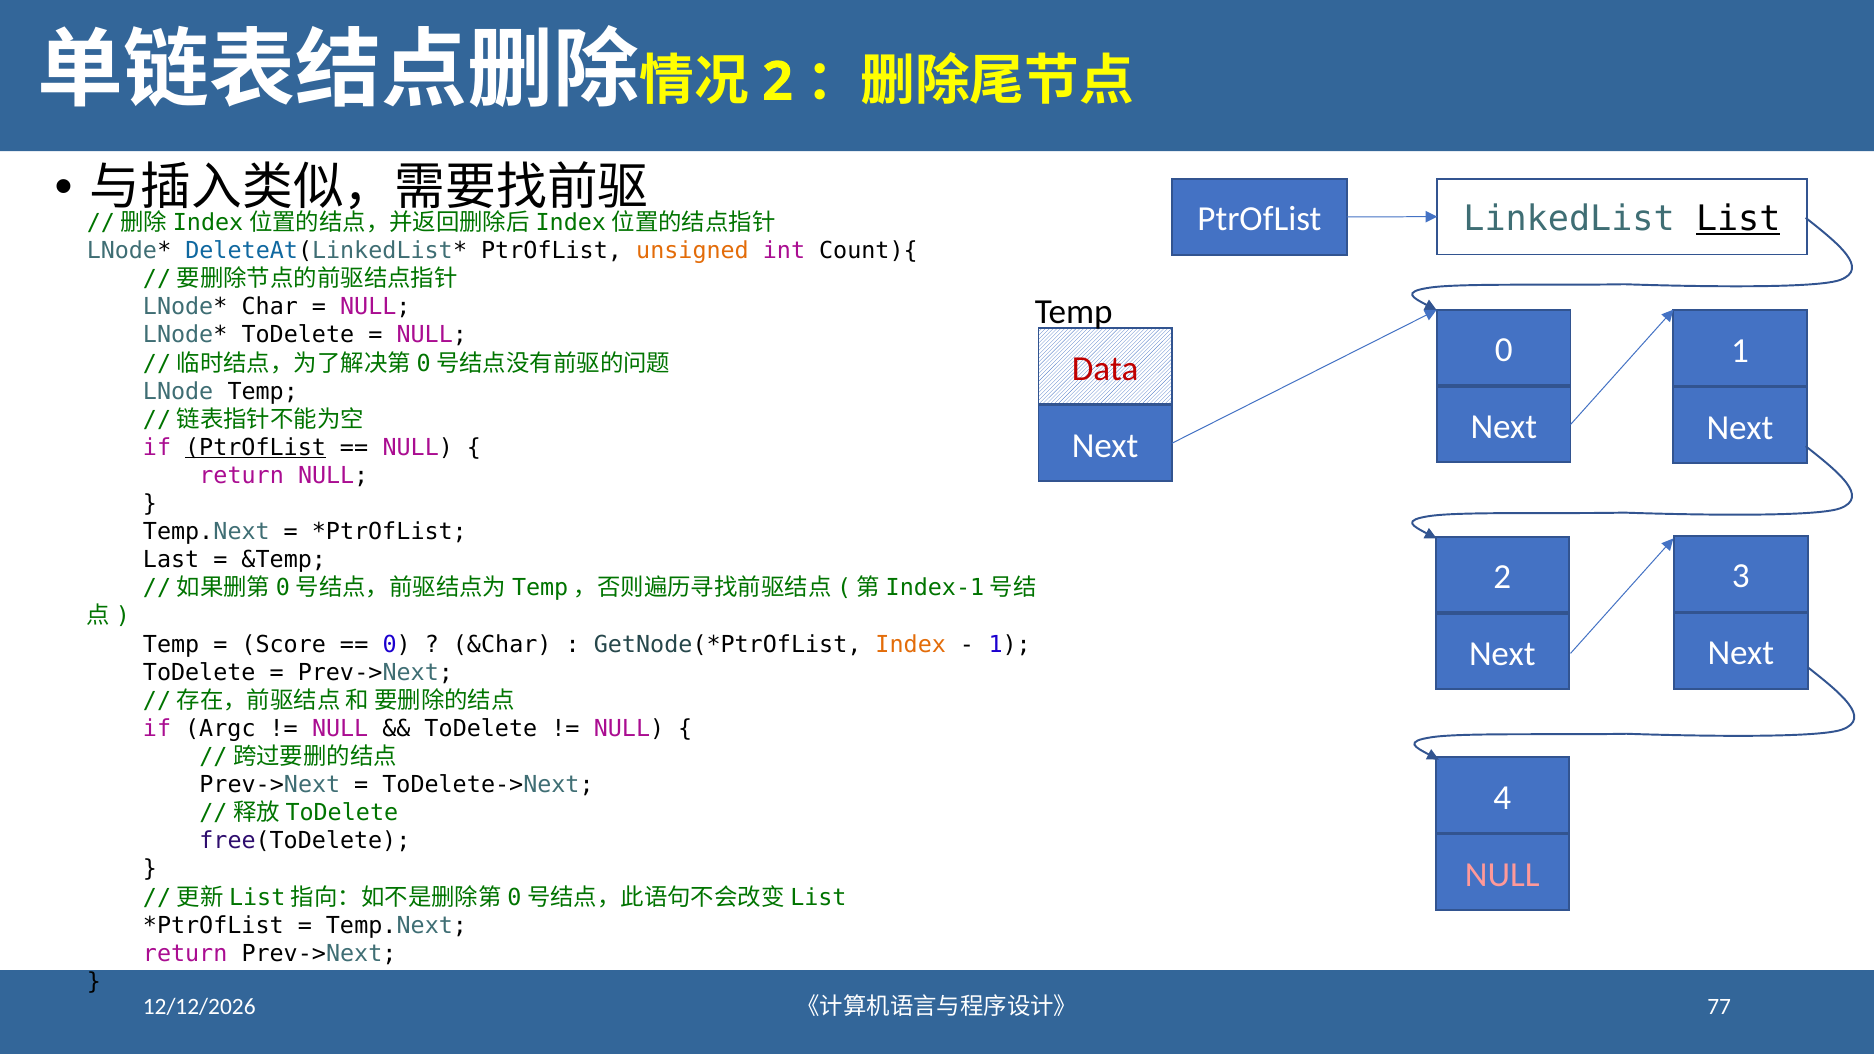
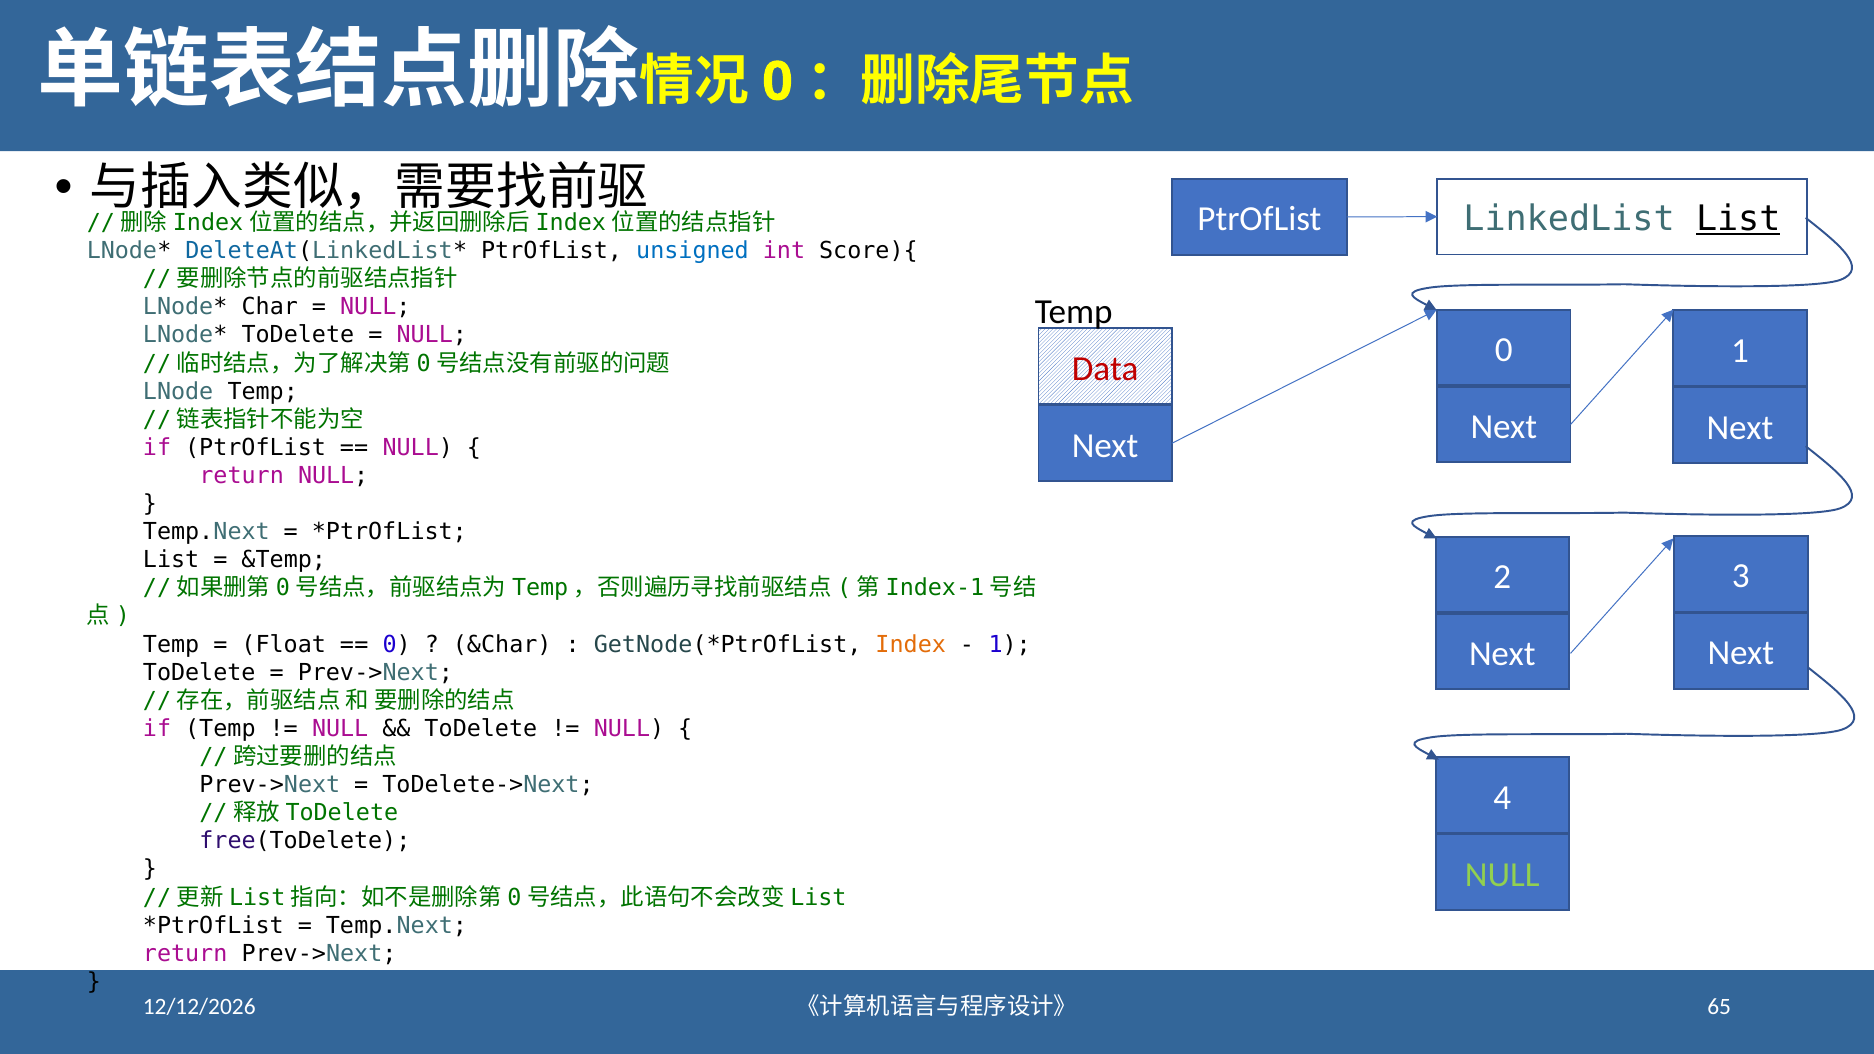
2 at (778, 82): 2 -> 0
unsigned colour: orange -> blue
Count){: Count){ -> Score){
PtrOfList at (256, 448) underline: present -> none
Last at (171, 560): Last -> List
Score: Score -> Float
if Argc: Argc -> Temp
NULL at (1502, 875) colour: pink -> light green
77: 77 -> 65
